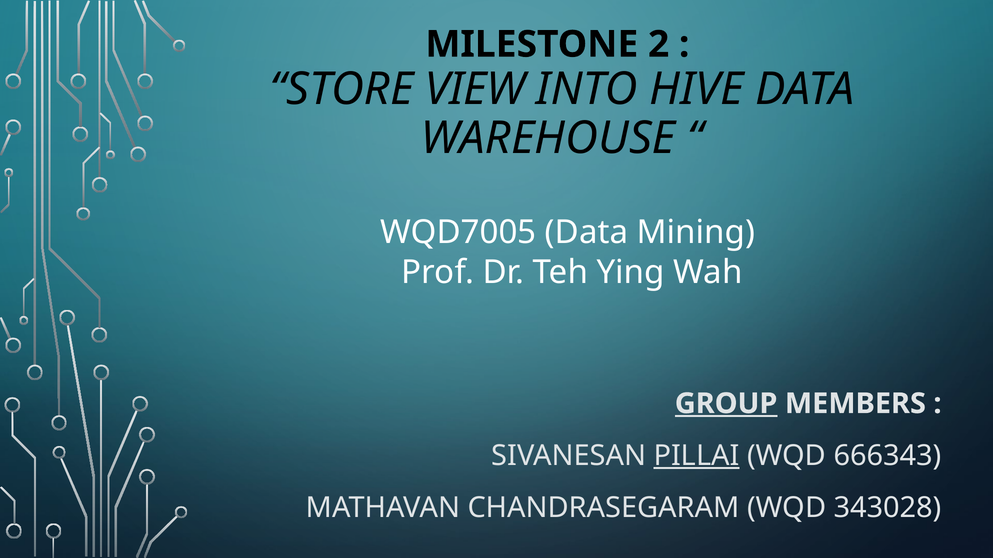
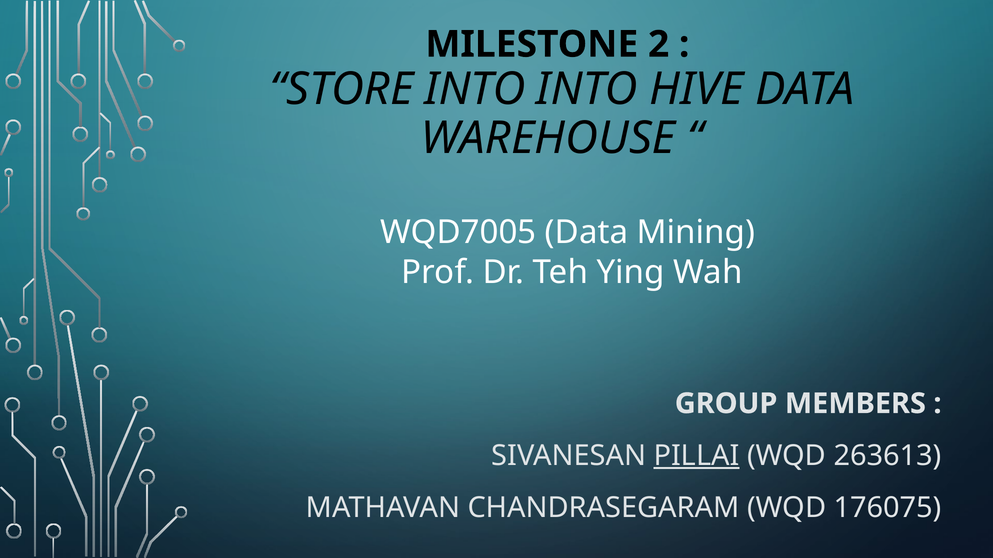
STORE VIEW: VIEW -> INTO
GROUP underline: present -> none
666343: 666343 -> 263613
343028: 343028 -> 176075
